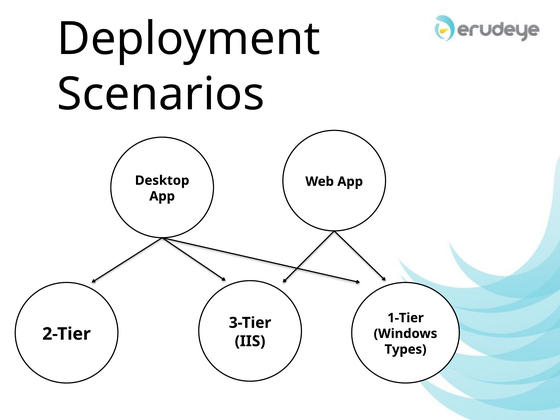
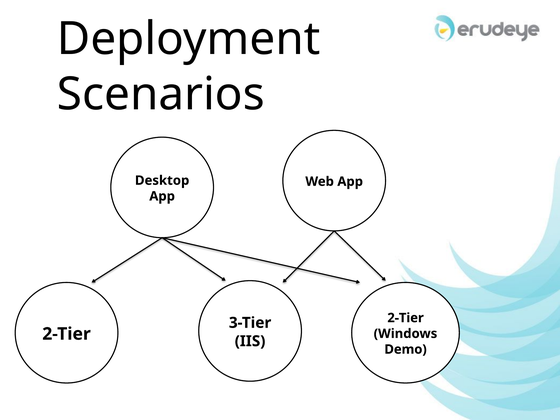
1-Tier at (406, 318): 1-Tier -> 2-Tier
Types: Types -> Demo
